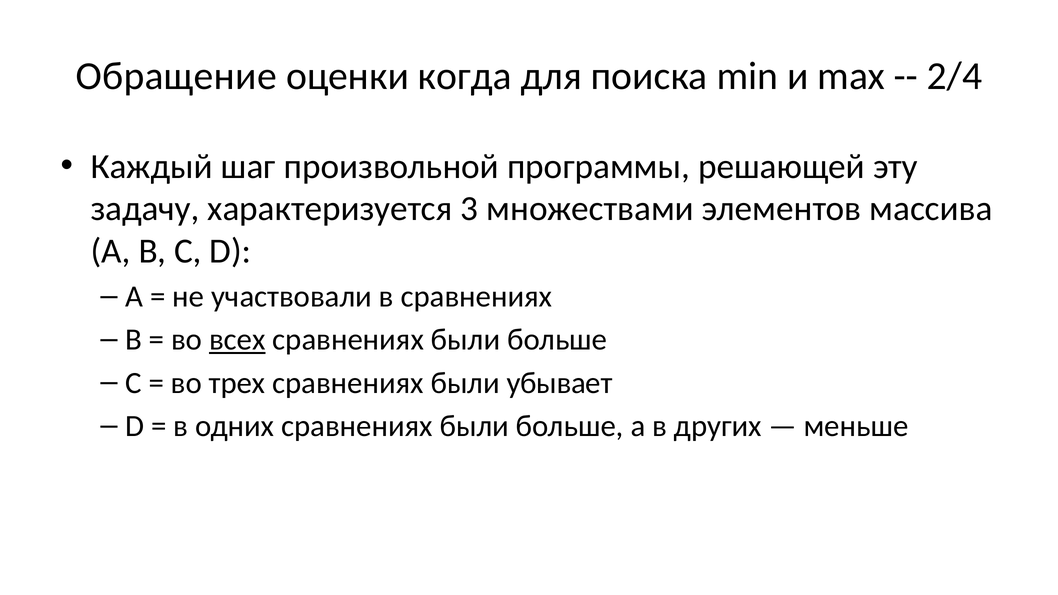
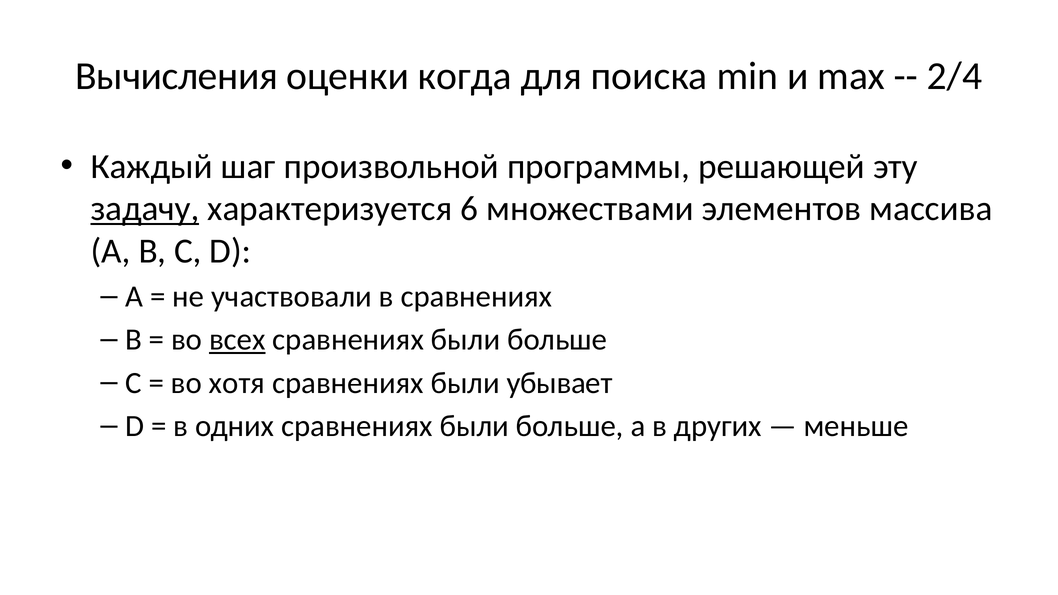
Обращение: Обращение -> Вычисления
задачу underline: none -> present
3: 3 -> 6
трех: трех -> хотя
